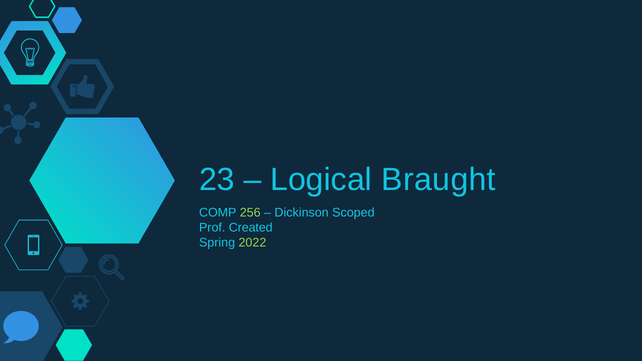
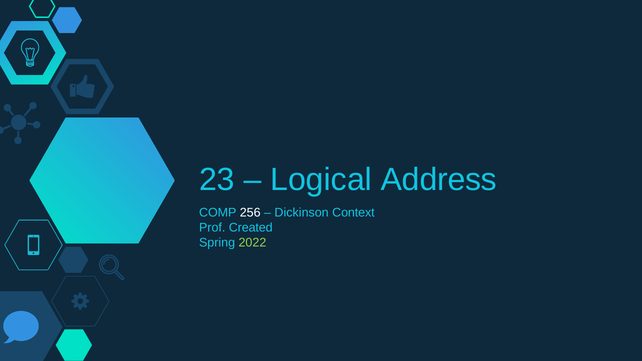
Braught: Braught -> Address
256 colour: light green -> white
Scoped: Scoped -> Context
